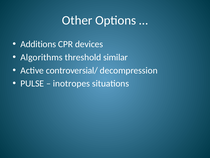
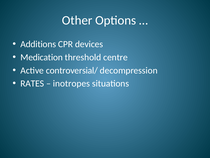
Algorithms: Algorithms -> Medication
similar: similar -> centre
PULSE: PULSE -> RATES
